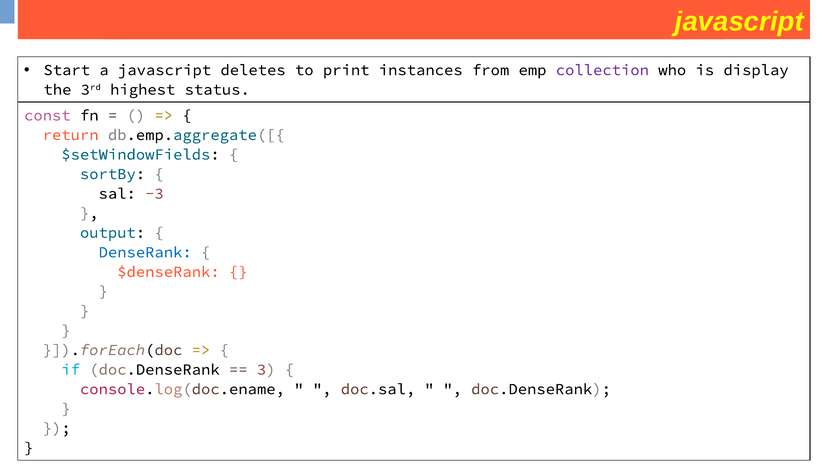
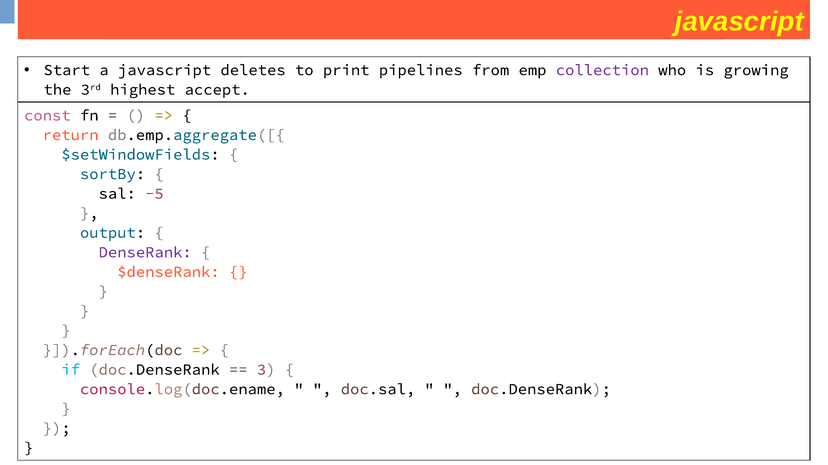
instances: instances -> pipelines
display: display -> growing
status: status -> accept
-3: -3 -> -5
DenseRank colour: blue -> purple
